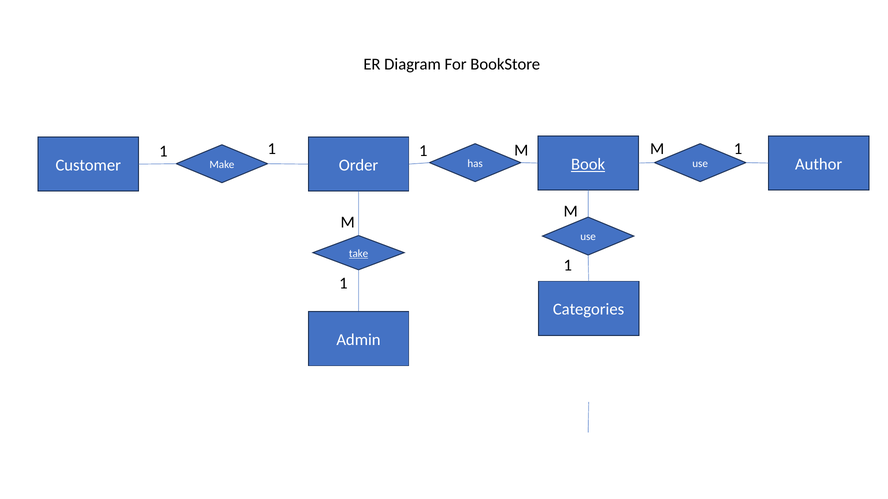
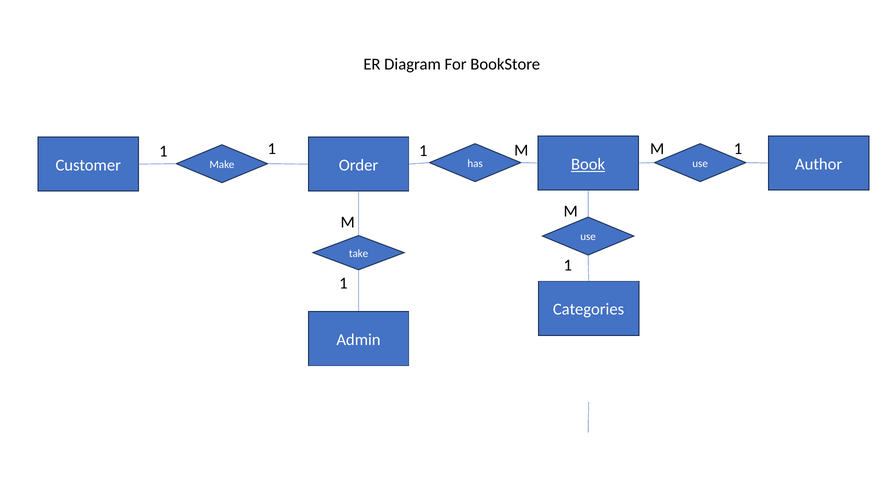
take underline: present -> none
